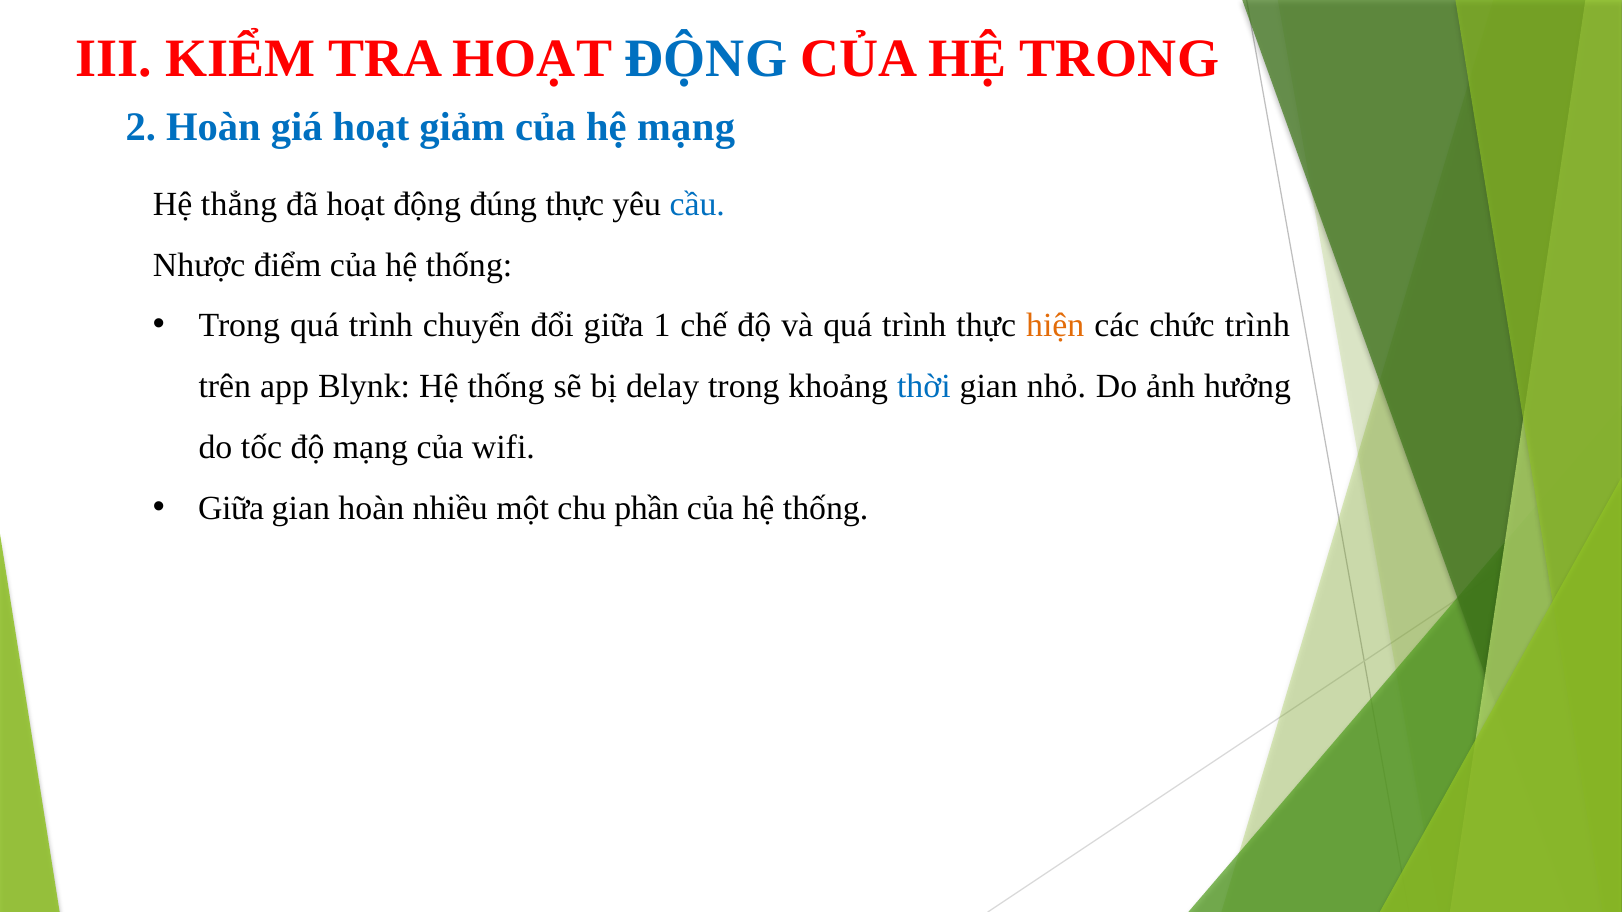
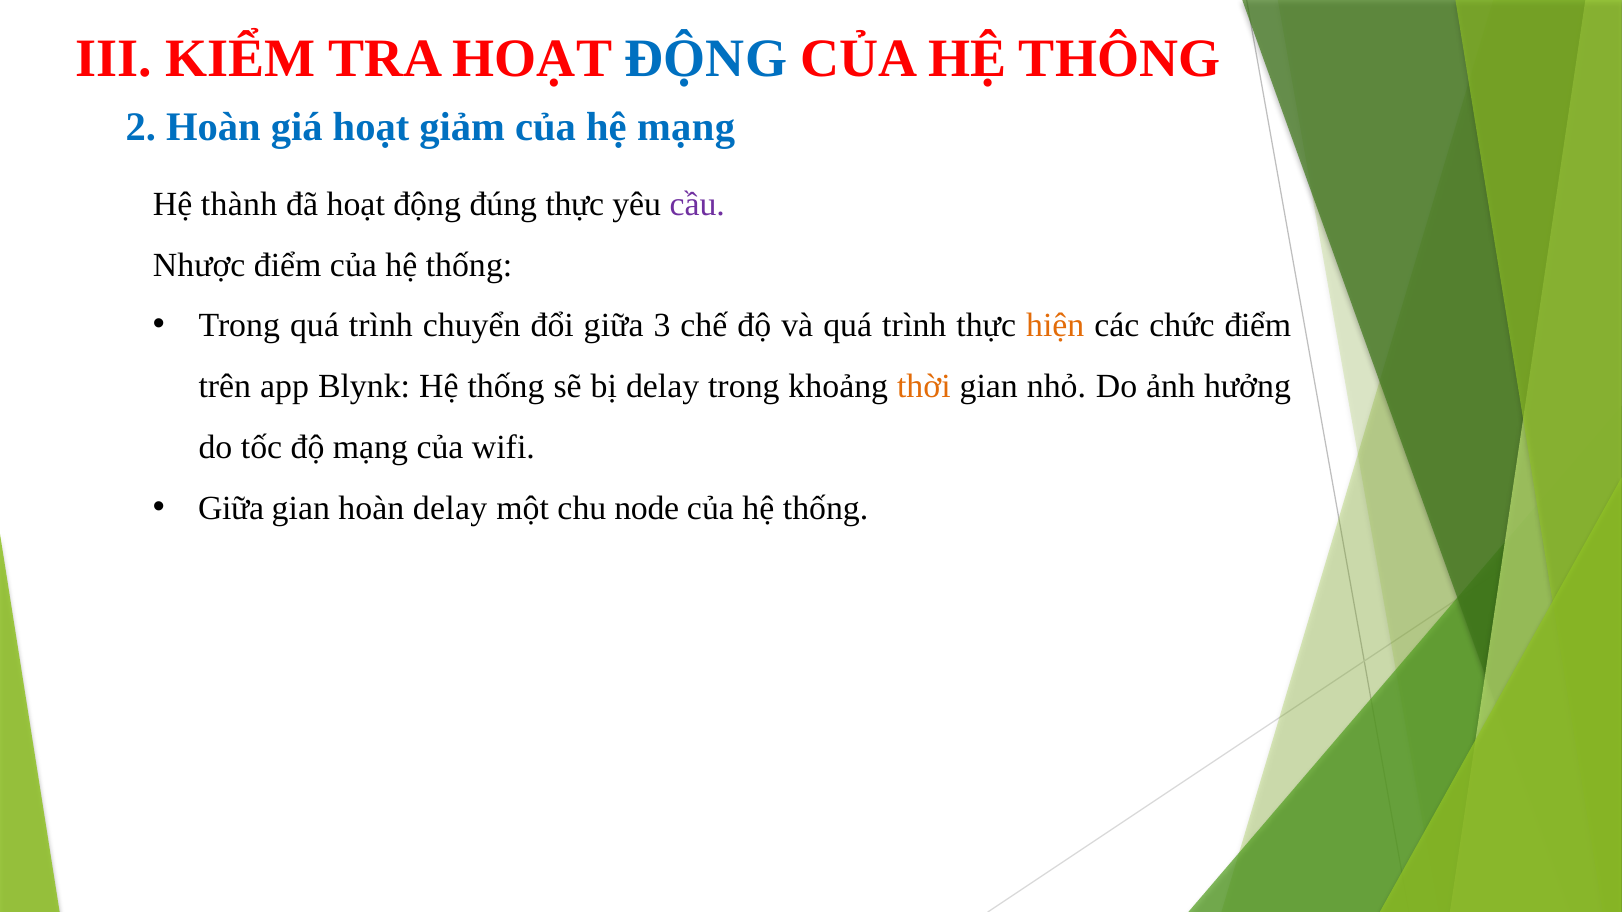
HỆ TRONG: TRONG -> THÔNG
thẳng: thẳng -> thành
cầu colour: blue -> purple
1: 1 -> 3
chức trình: trình -> điểm
thời colour: blue -> orange
hoàn nhiều: nhiều -> delay
phần: phần -> node
